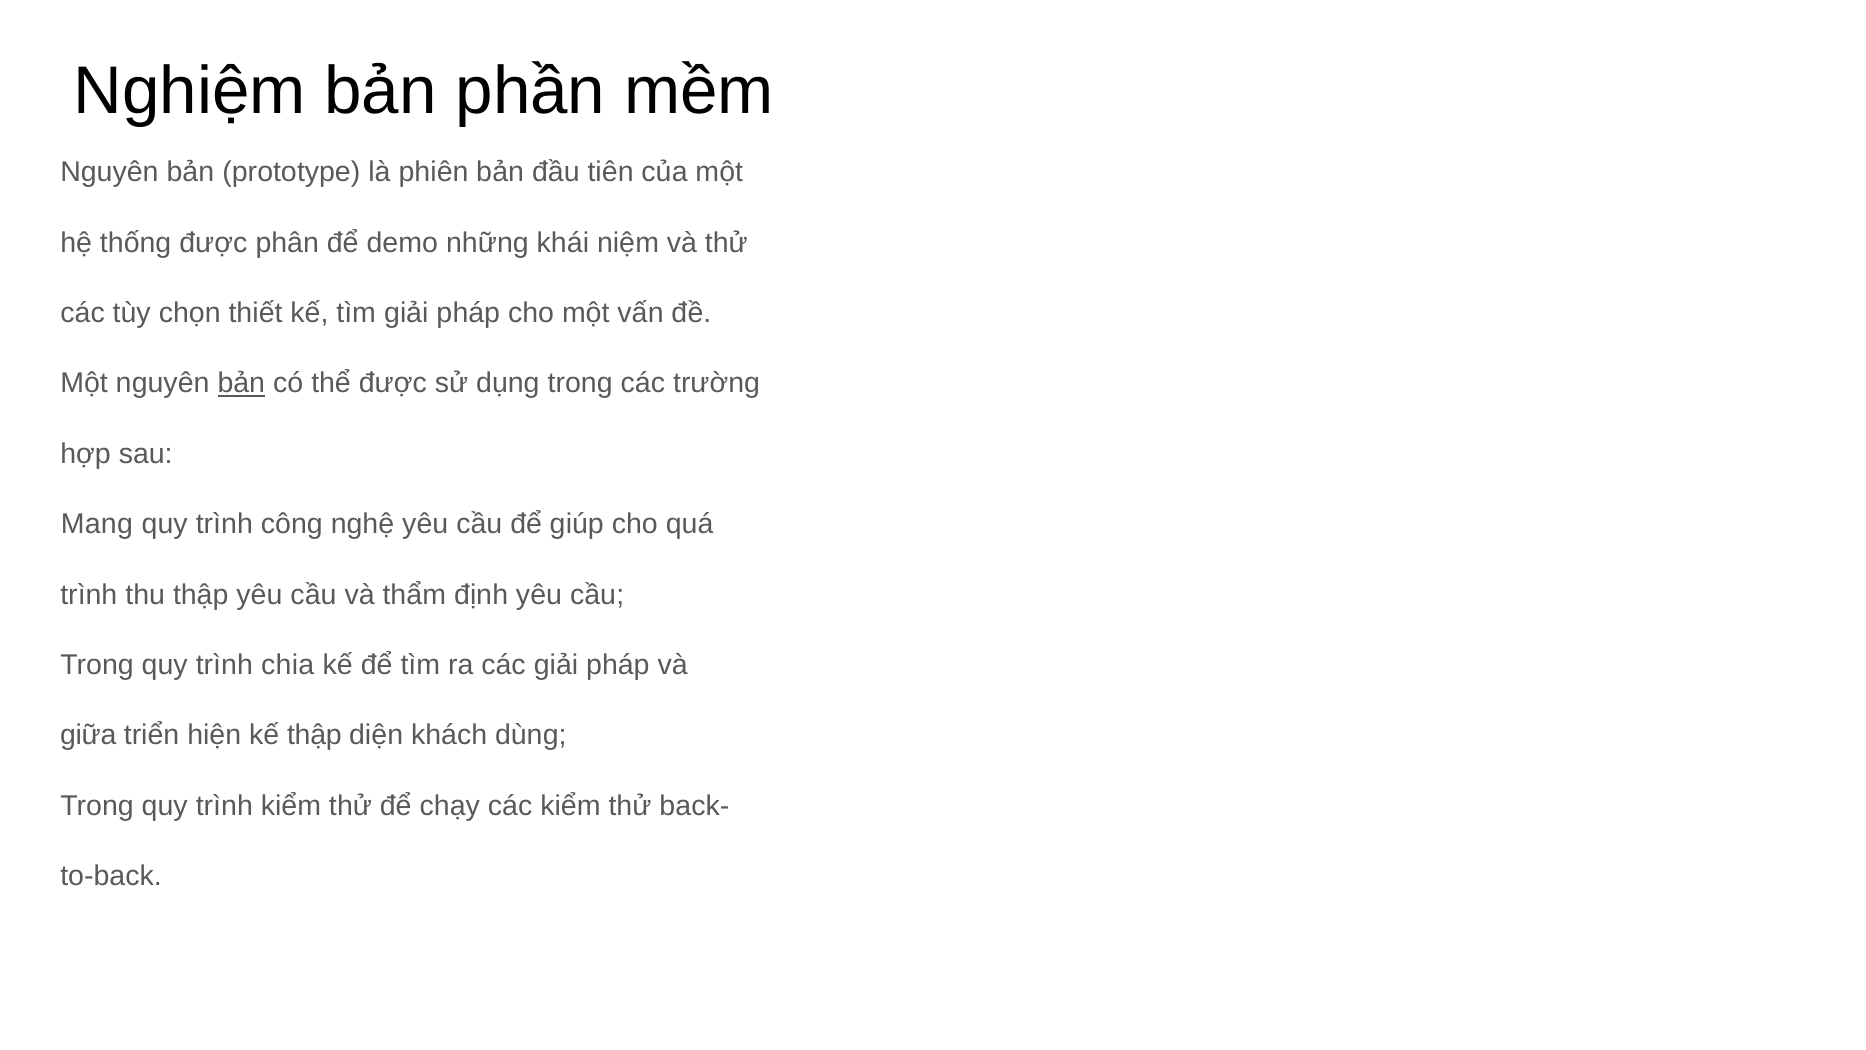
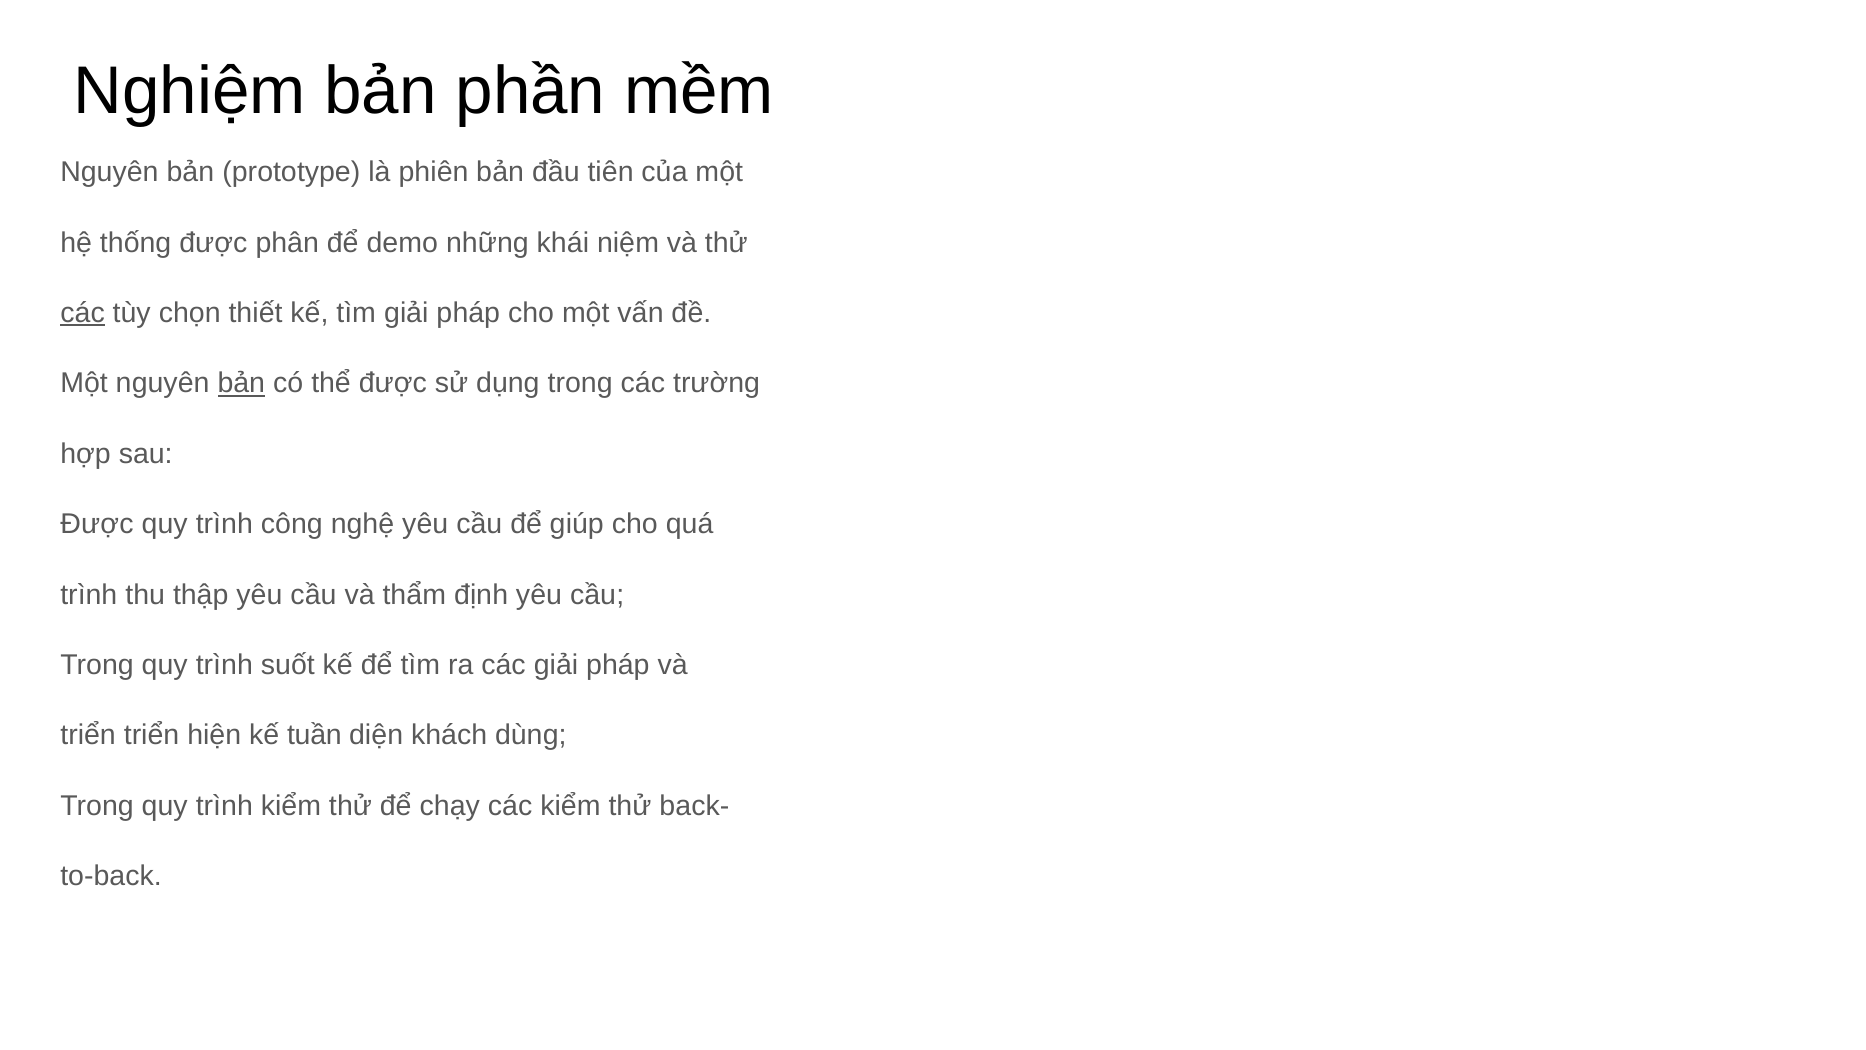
các at (83, 313) underline: none -> present
Mang at (97, 524): Mang -> Được
chia: chia -> suốt
giữa at (88, 735): giữa -> triển
kế thập: thập -> tuần
